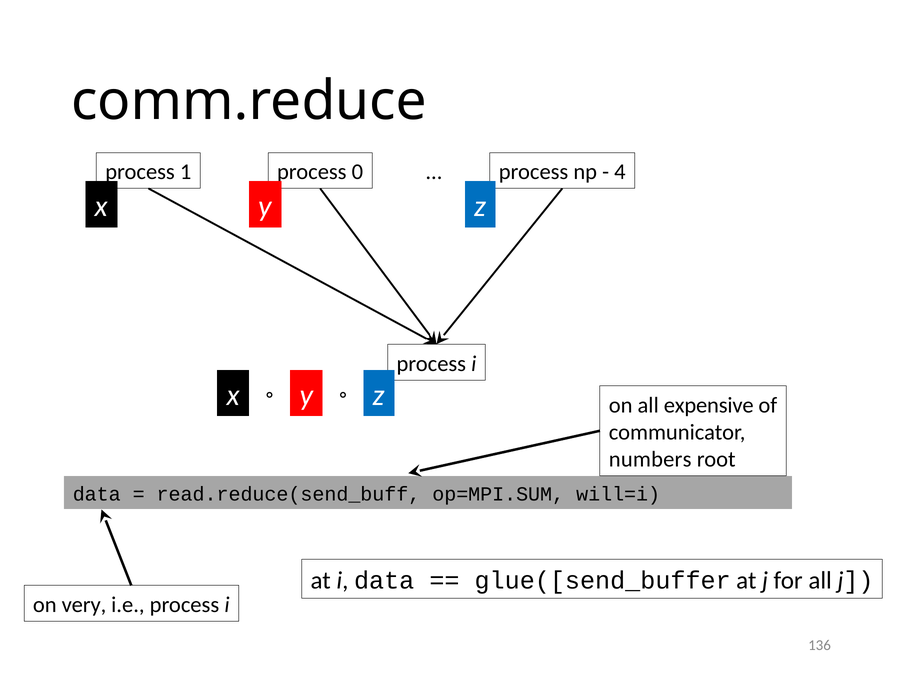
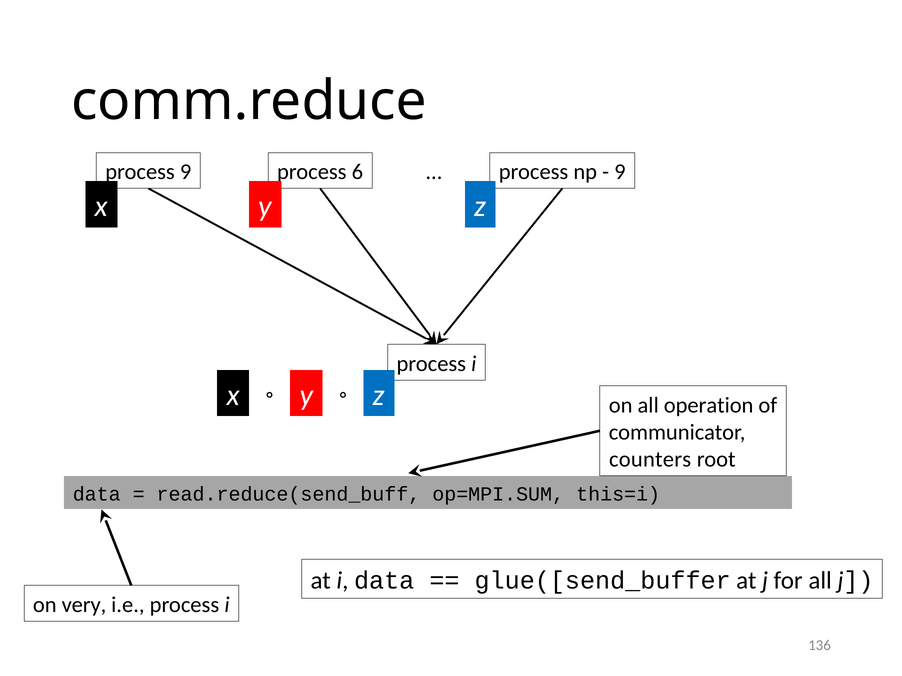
process 1: 1 -> 9
0: 0 -> 6
4 at (620, 172): 4 -> 9
expensive: expensive -> operation
numbers: numbers -> counters
will=i: will=i -> this=i
